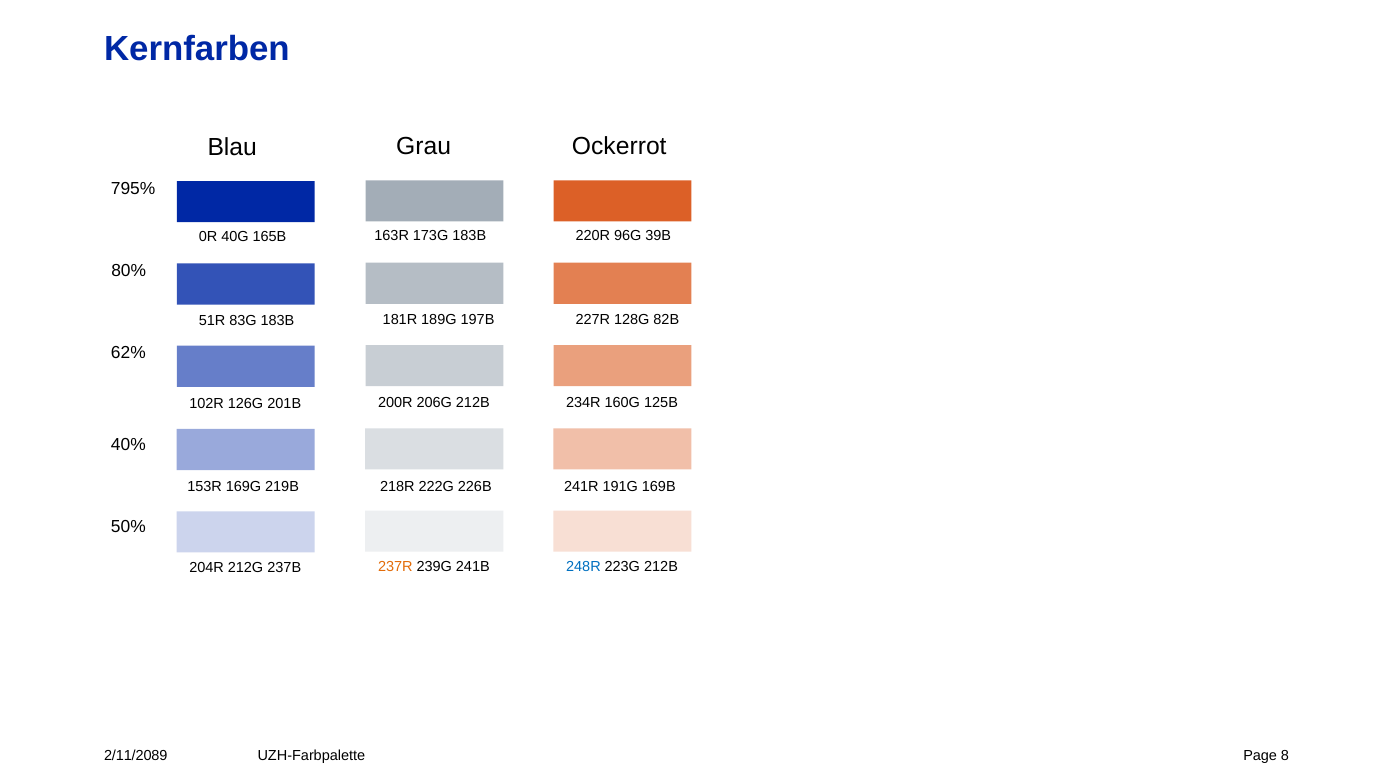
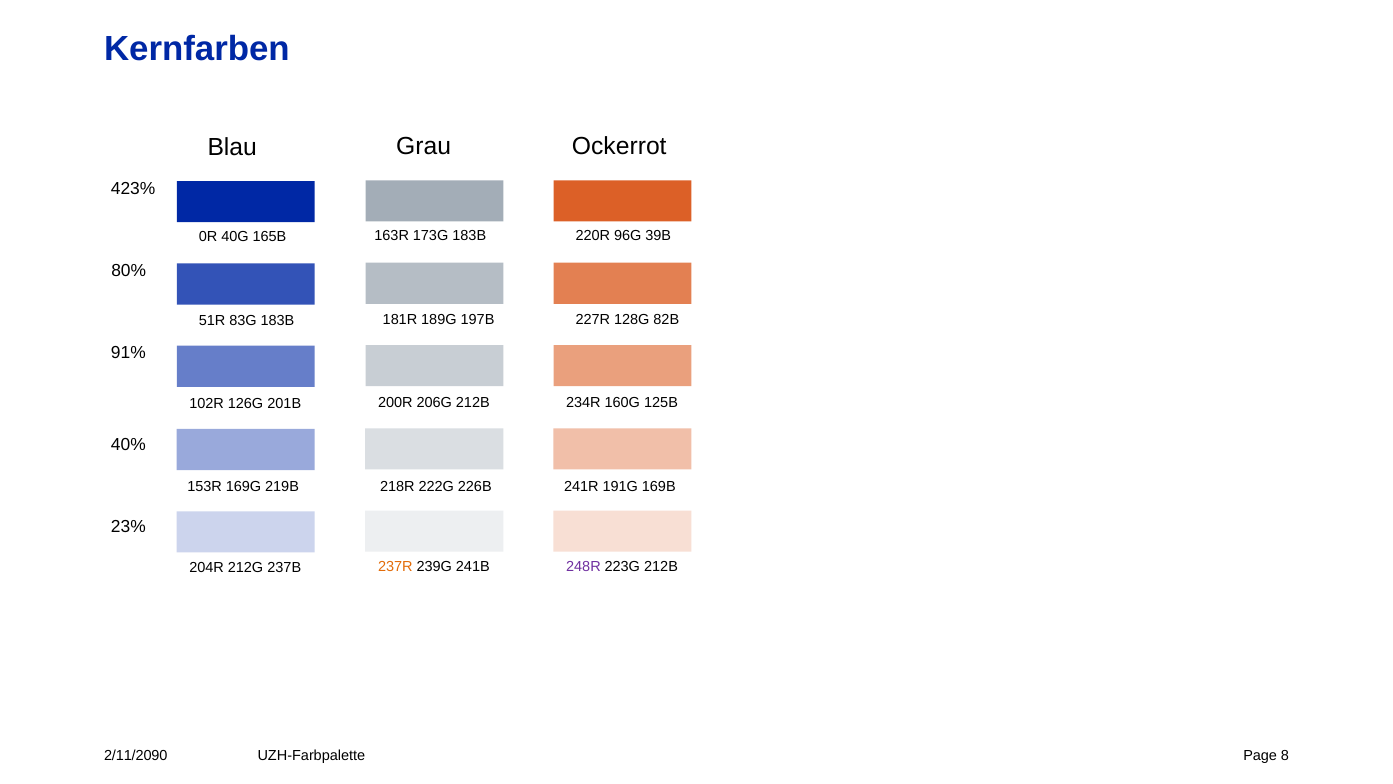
795%: 795% -> 423%
62%: 62% -> 91%
50%: 50% -> 23%
248R colour: blue -> purple
2/11/2089: 2/11/2089 -> 2/11/2090
